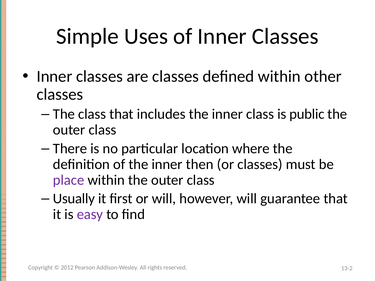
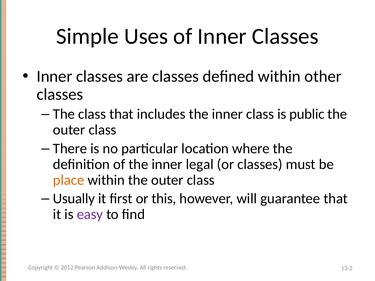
then: then -> legal
place colour: purple -> orange
or will: will -> this
